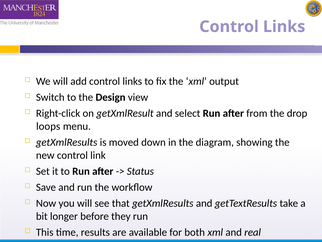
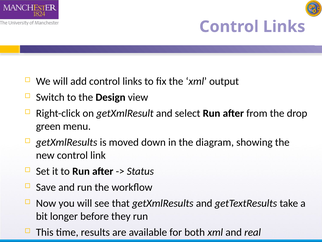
loops: loops -> green
